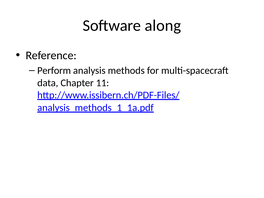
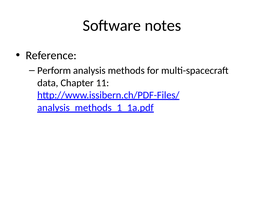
along: along -> notes
